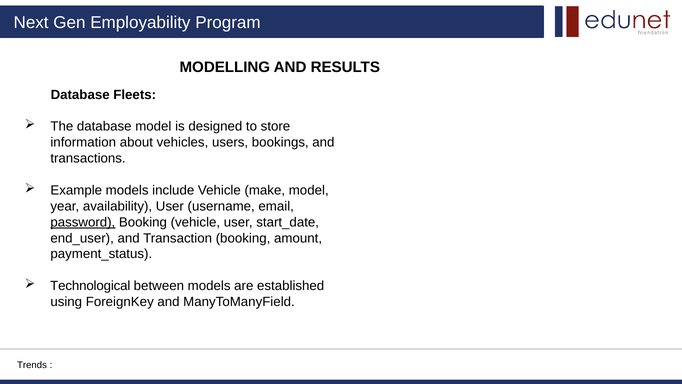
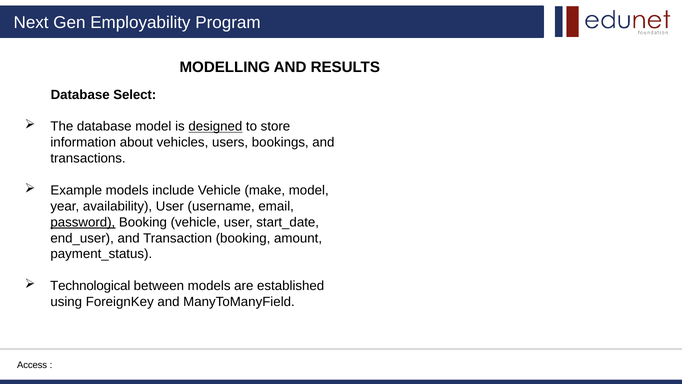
Fleets: Fleets -> Select
designed underline: none -> present
Trends: Trends -> Access
